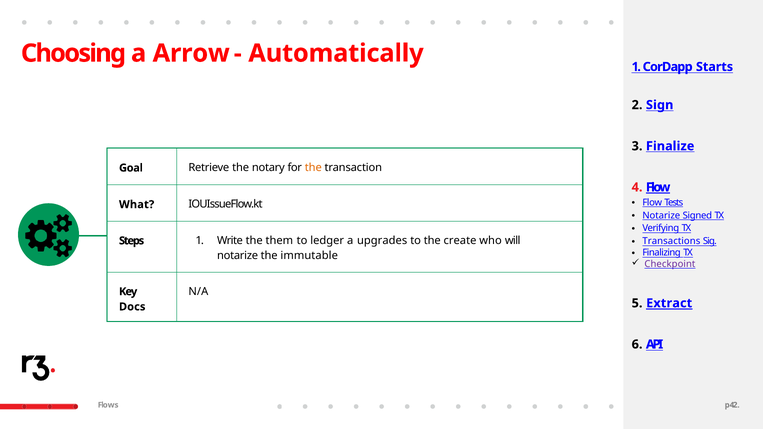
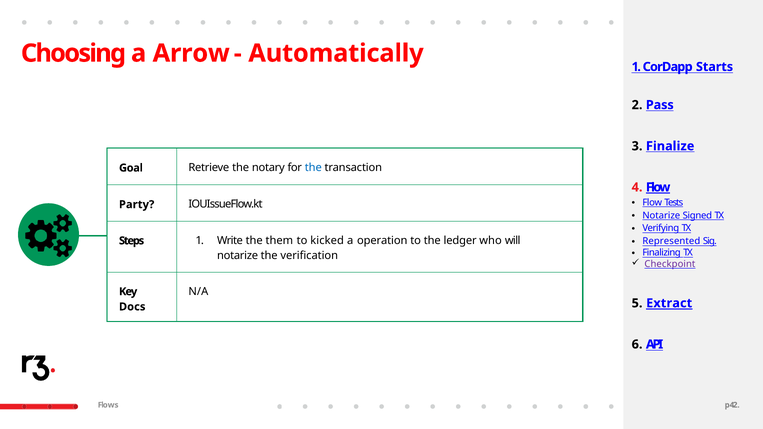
Sign: Sign -> Pass
the at (313, 168) colour: orange -> blue
What: What -> Party
Transactions: Transactions -> Represented
ledger: ledger -> kicked
upgrades: upgrades -> operation
create: create -> ledger
immutable: immutable -> verification
